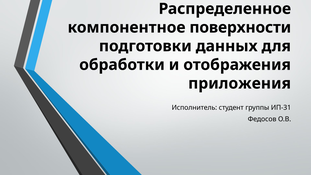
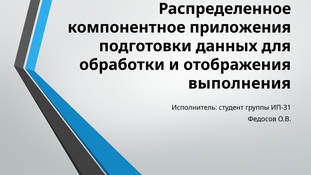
поверхности: поверхности -> приложения
приложения: приложения -> выполнения
